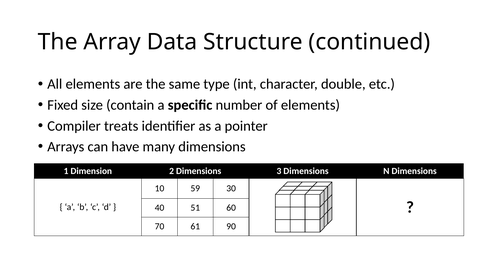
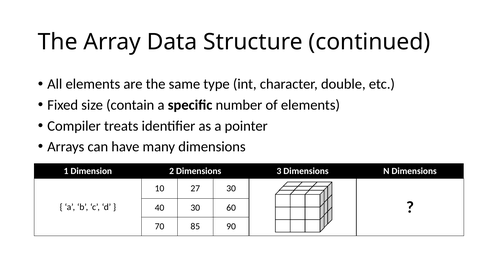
59: 59 -> 27
40 51: 51 -> 30
61: 61 -> 85
